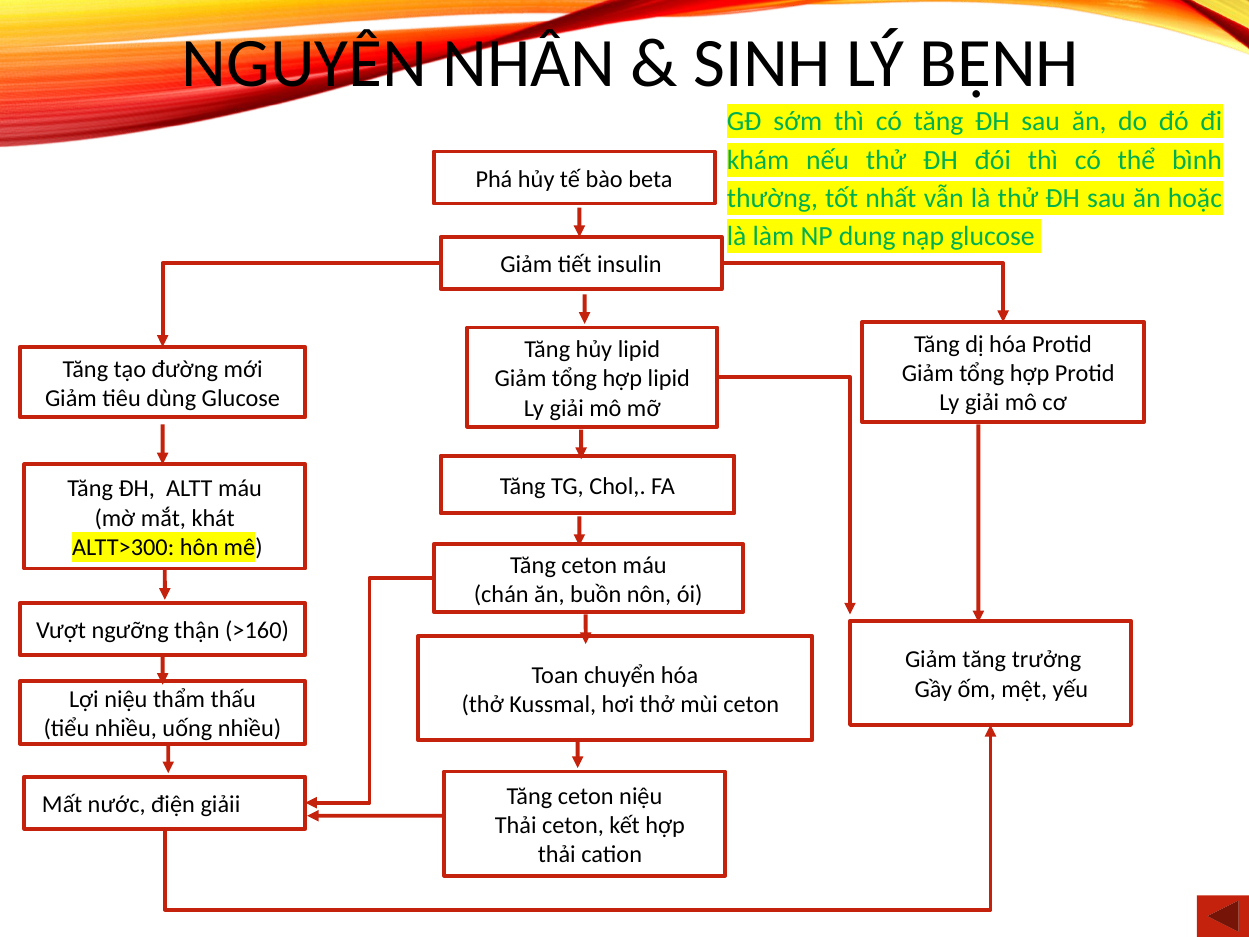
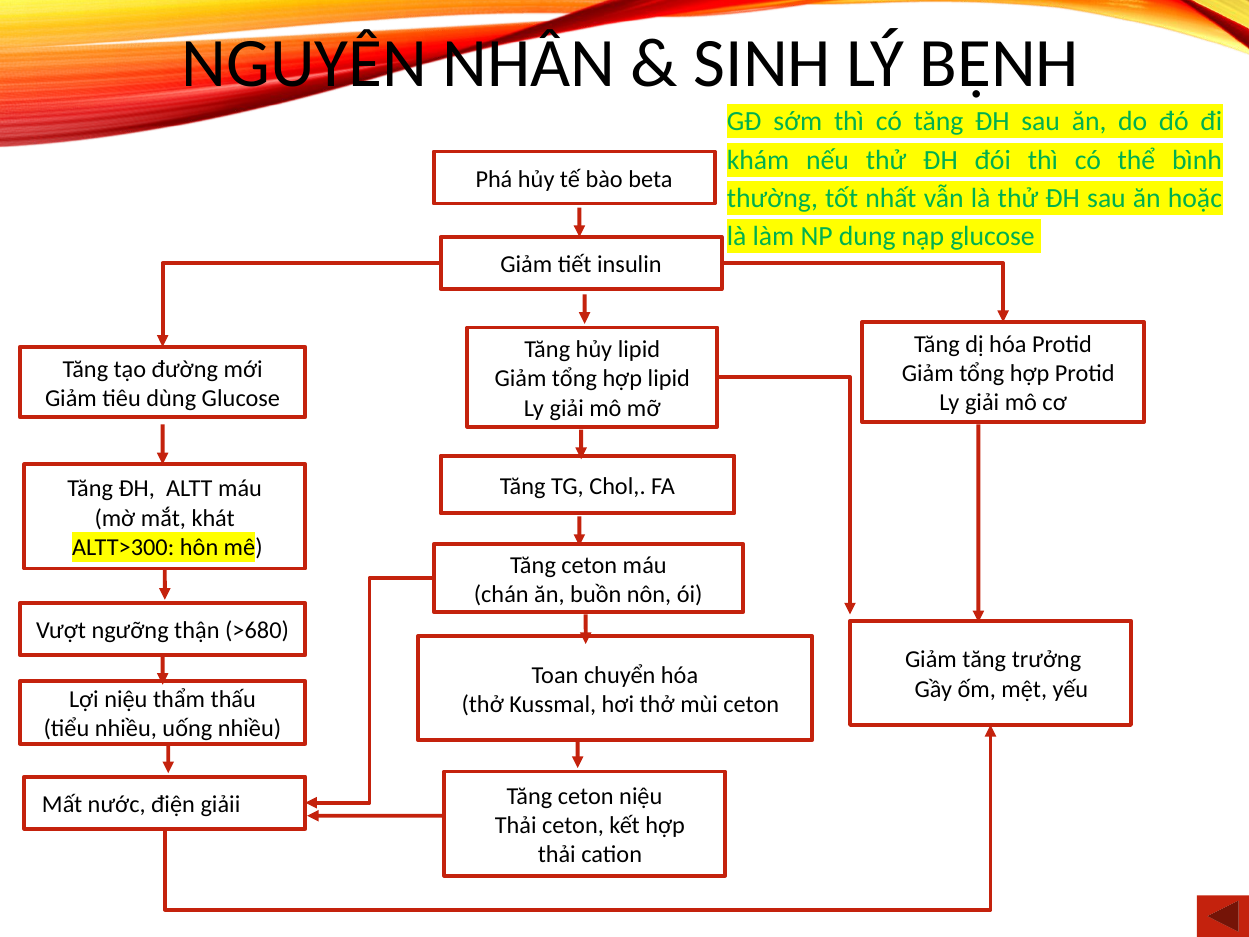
>160: >160 -> >680
